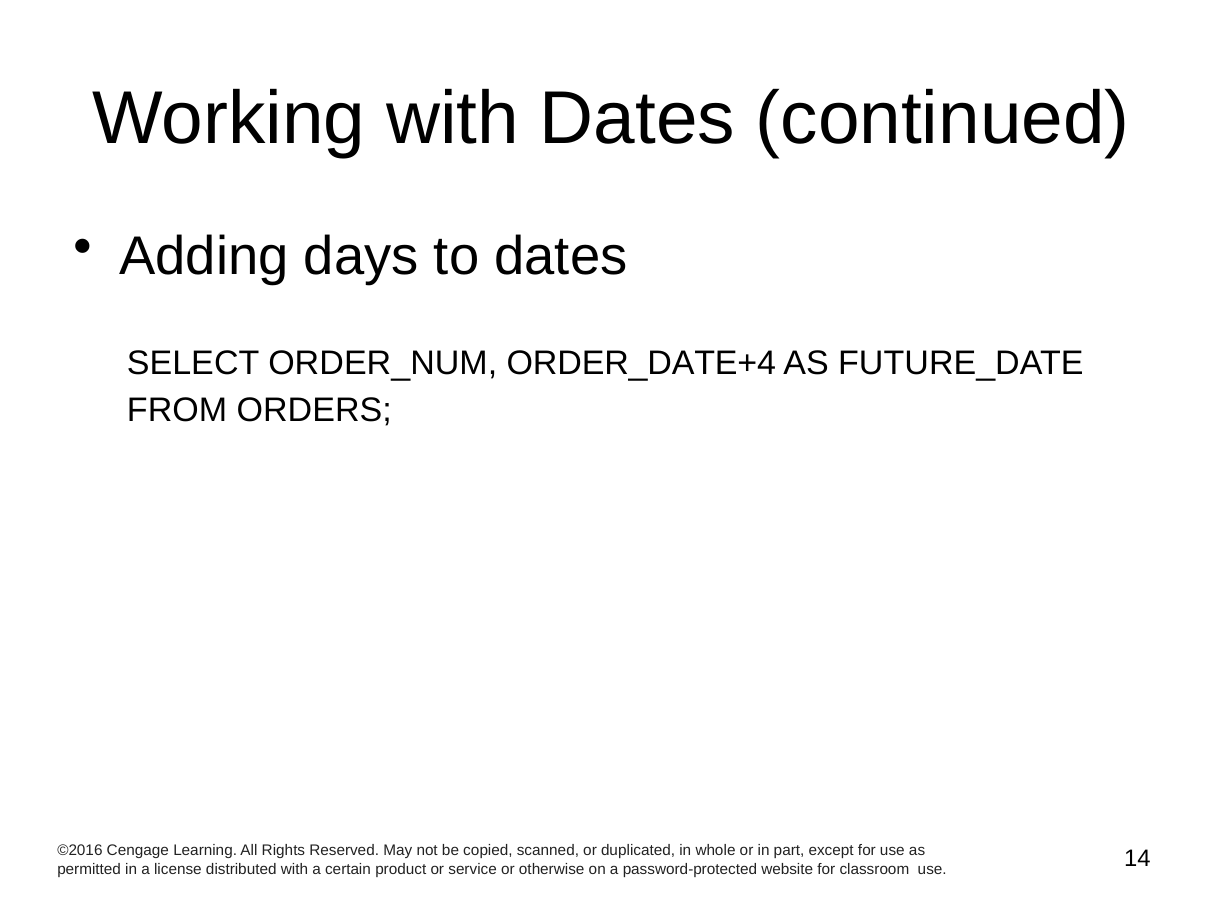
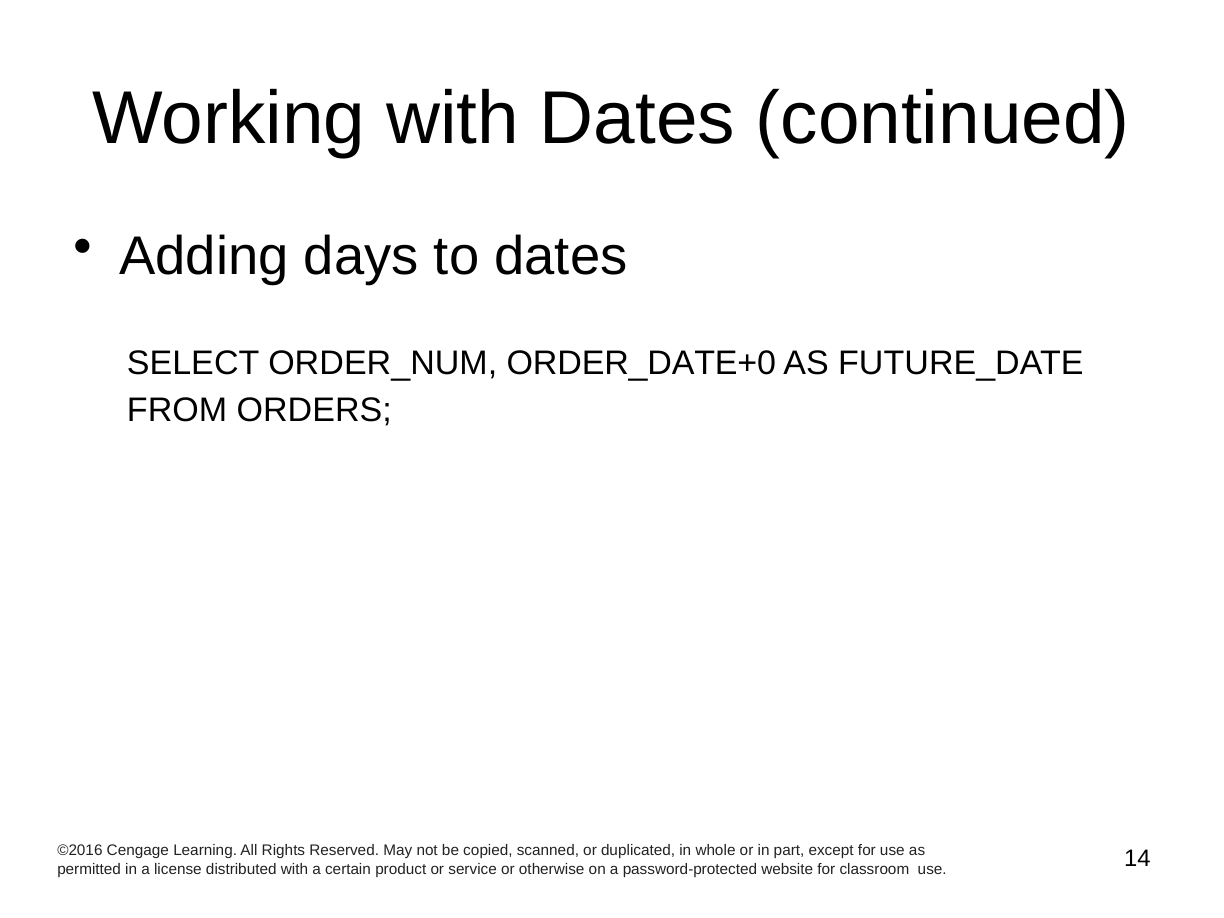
ORDER_DATE+4: ORDER_DATE+4 -> ORDER_DATE+0
